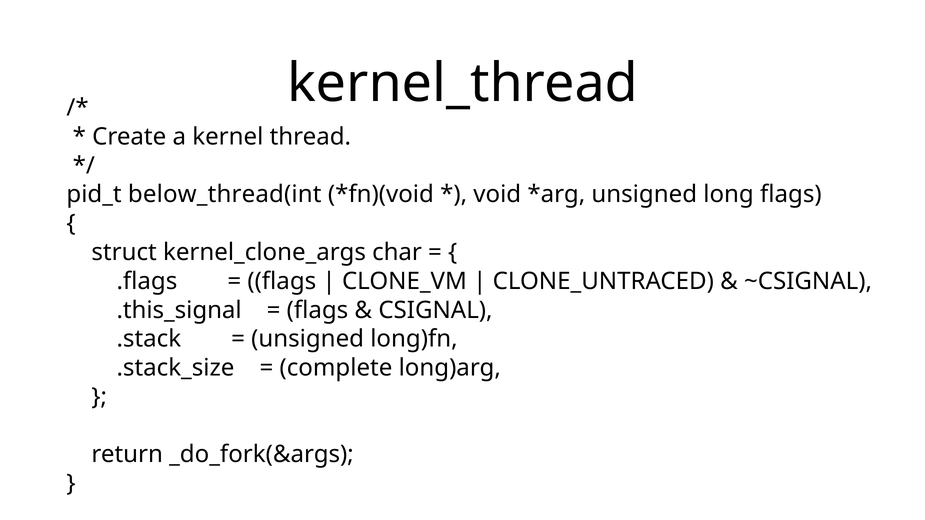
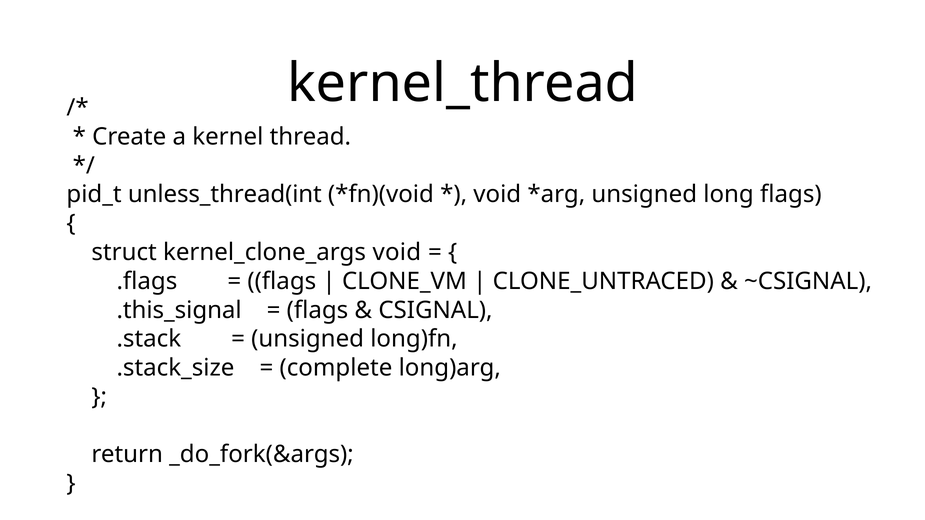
below_thread(int: below_thread(int -> unless_thread(int
kernel_clone_args char: char -> void
